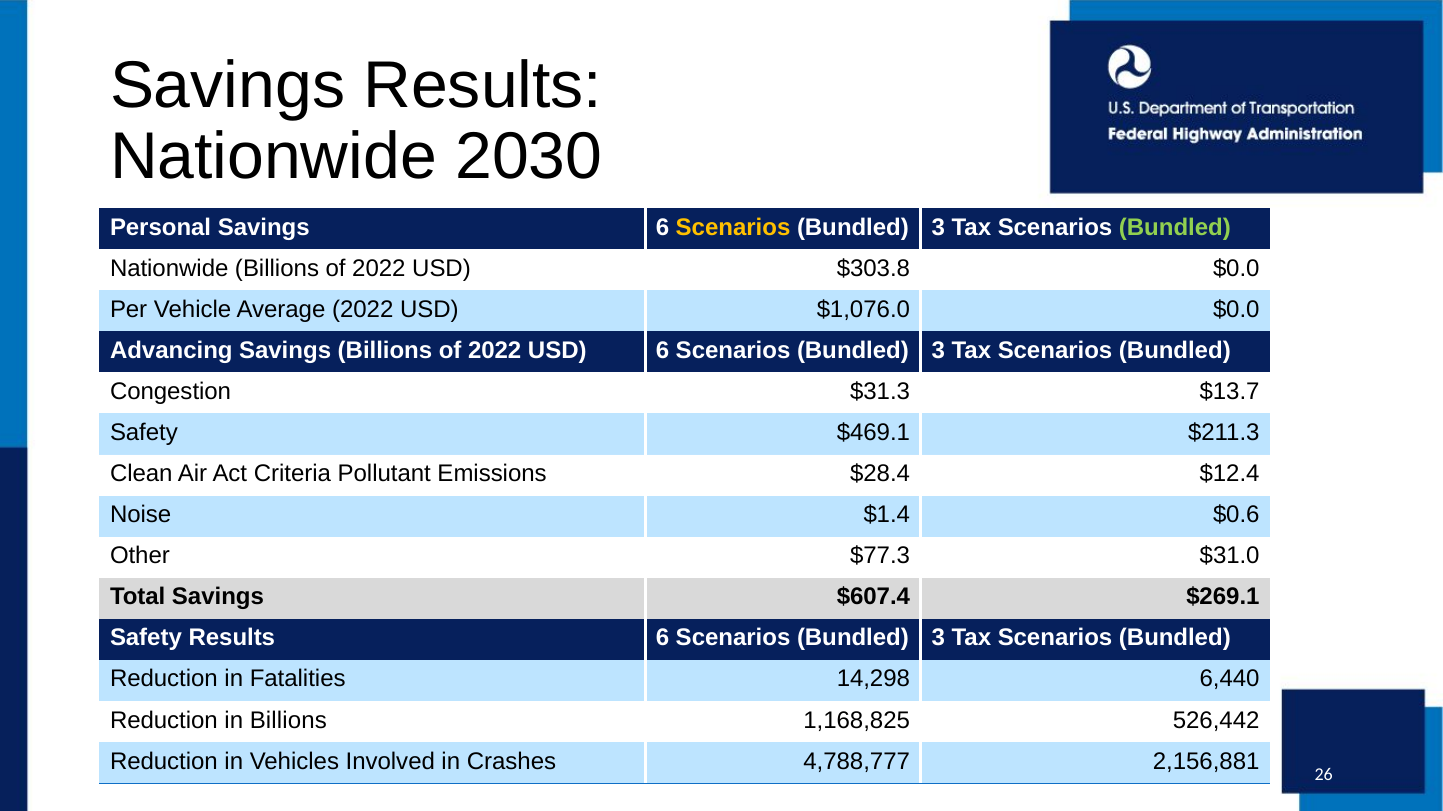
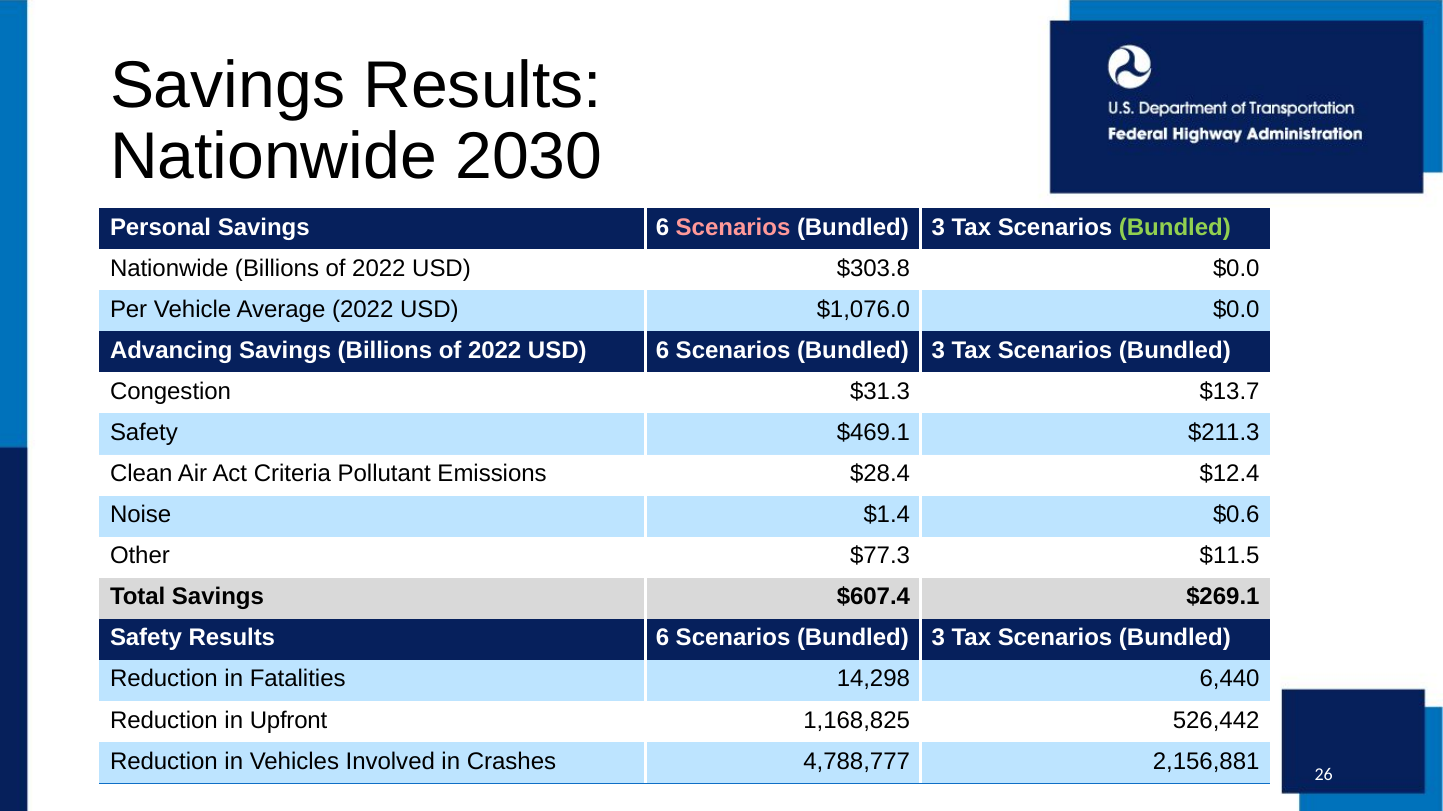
Scenarios at (733, 227) colour: yellow -> pink
$31.0: $31.0 -> $11.5
in Billions: Billions -> Upfront
